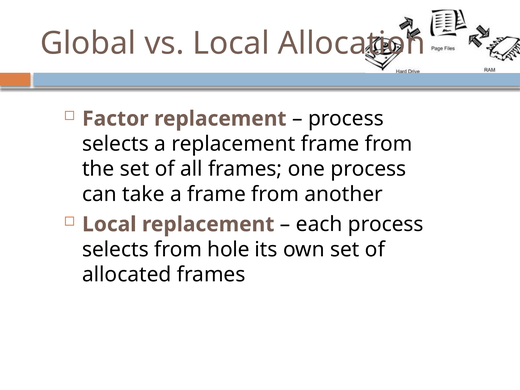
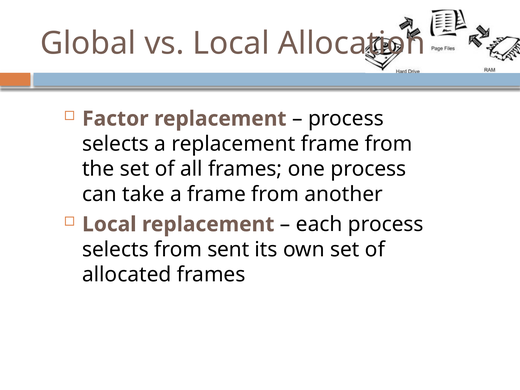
hole: hole -> sent
